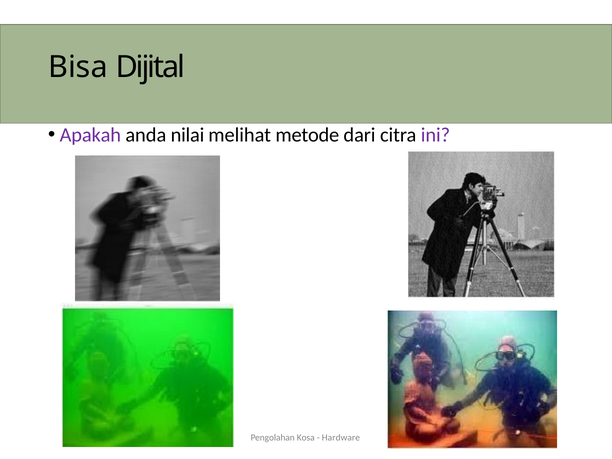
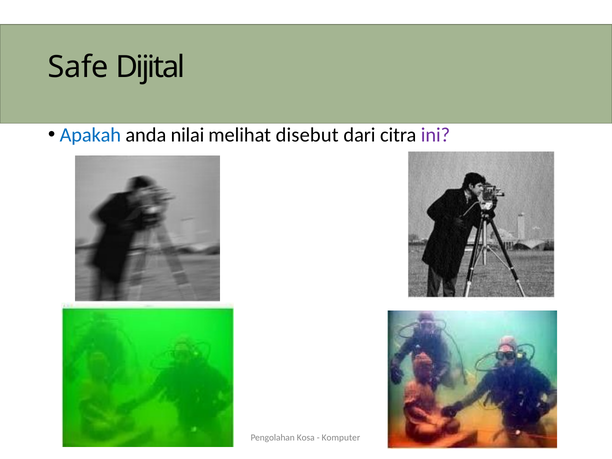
Bisa: Bisa -> Safe
Apakah colour: purple -> blue
metode: metode -> disebut
Hardware: Hardware -> Komputer
